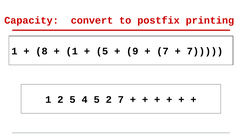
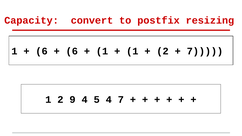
printing: printing -> resizing
8 at (42, 51): 8 -> 6
1 at (72, 51): 1 -> 6
5 at (102, 51): 5 -> 1
9 at (132, 51): 9 -> 1
7 at (163, 51): 7 -> 2
2 5: 5 -> 9
5 2: 2 -> 4
